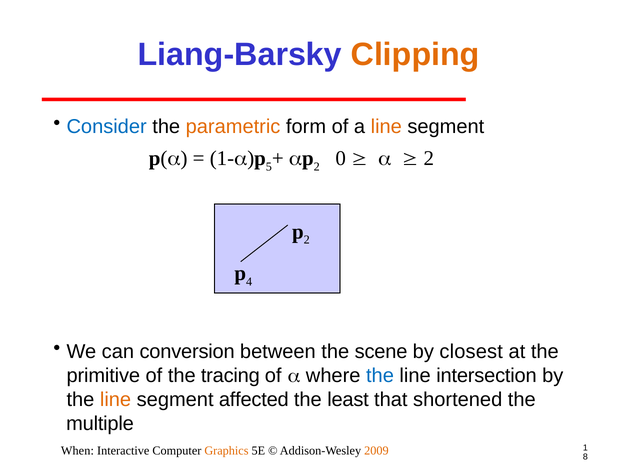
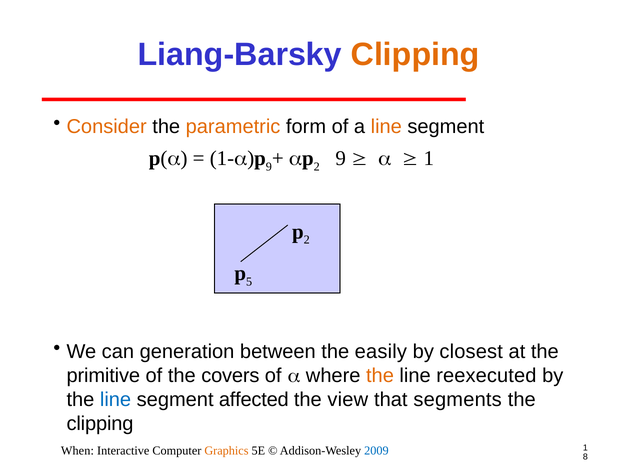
Consider colour: blue -> orange
5 at (269, 167): 5 -> 9
0 at (341, 158): 0 -> 9
2 at (429, 158): 2 -> 1
4: 4 -> 5
conversion: conversion -> generation
scene: scene -> easily
tracing: tracing -> covers
the at (380, 376) colour: blue -> orange
intersection: intersection -> reexecuted
line at (116, 400) colour: orange -> blue
least: least -> view
shortened: shortened -> segments
multiple at (100, 424): multiple -> clipping
2009 colour: orange -> blue
